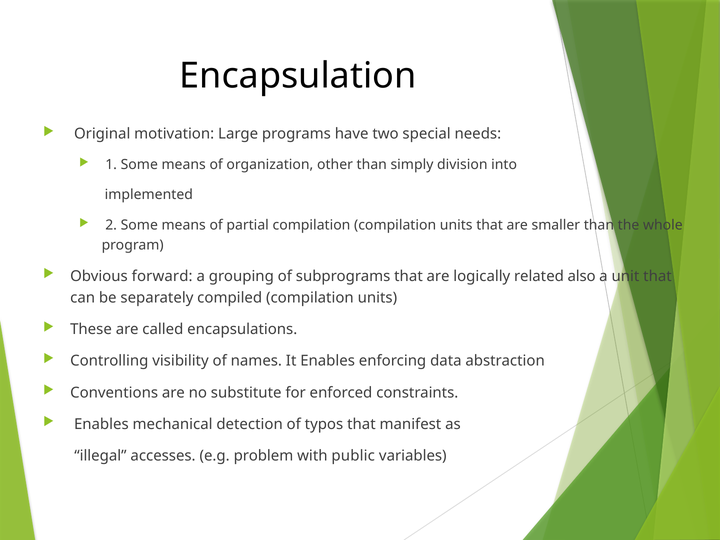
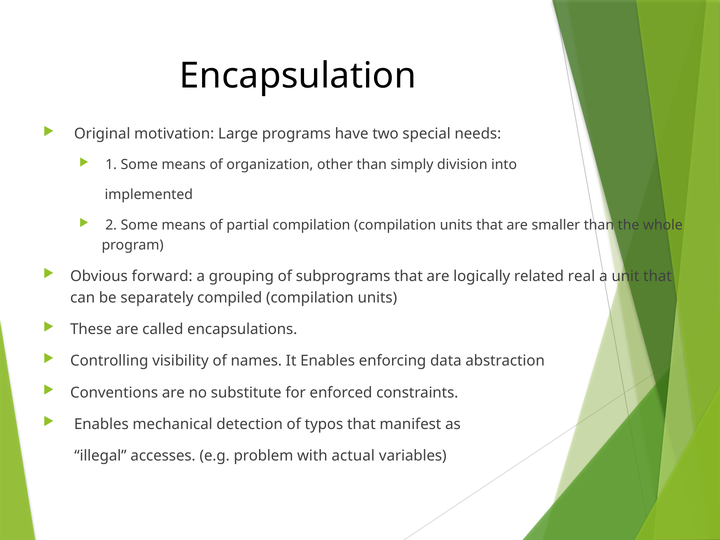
also: also -> real
public: public -> actual
